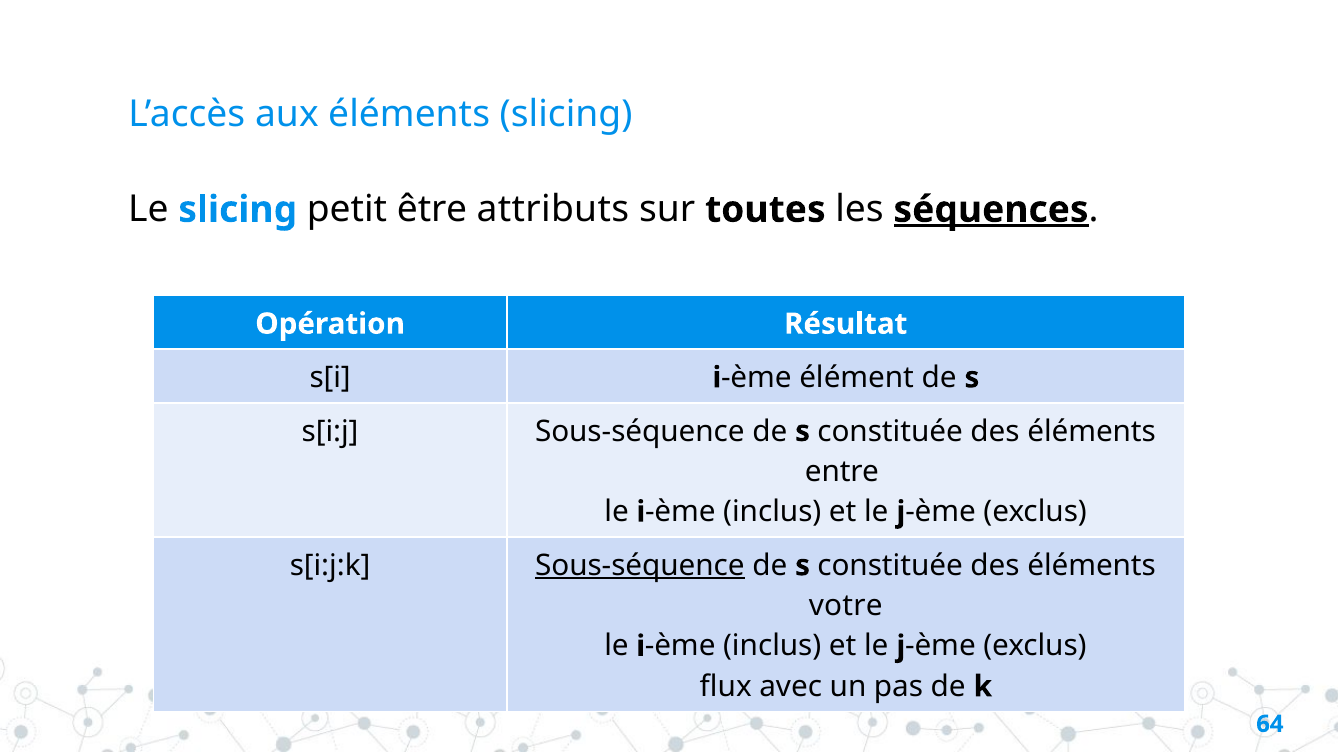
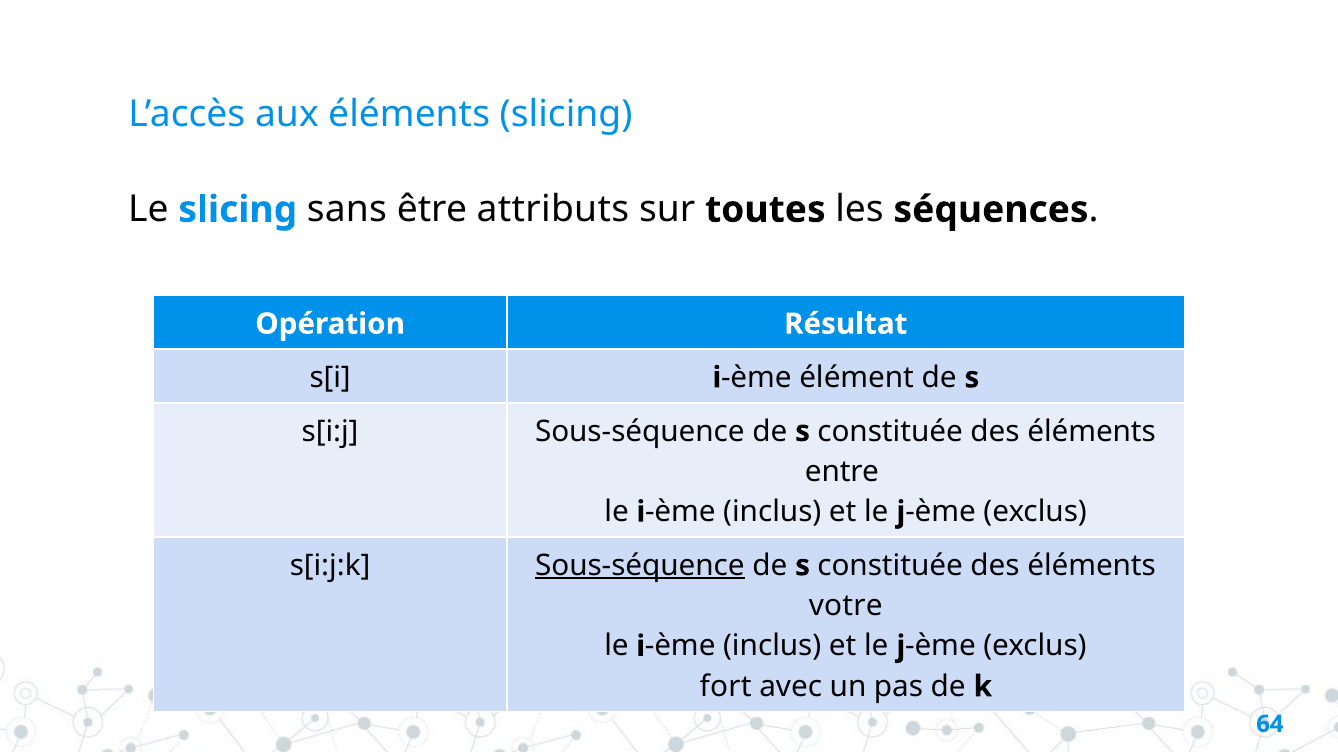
petit: petit -> sans
séquences underline: present -> none
flux: flux -> fort
